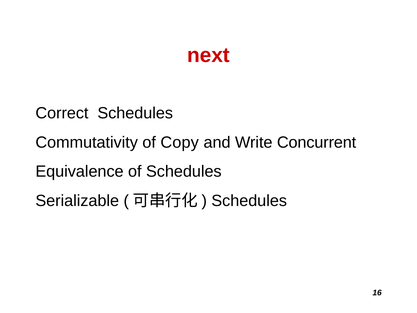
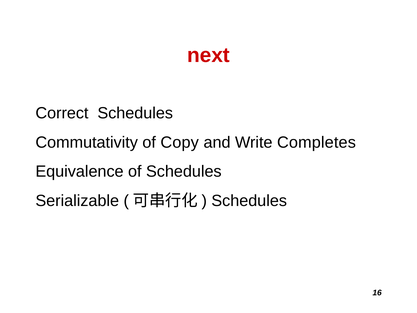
Concurrent: Concurrent -> Completes
